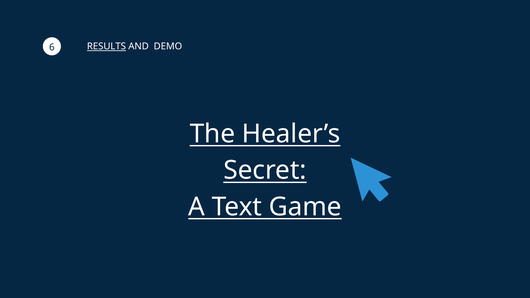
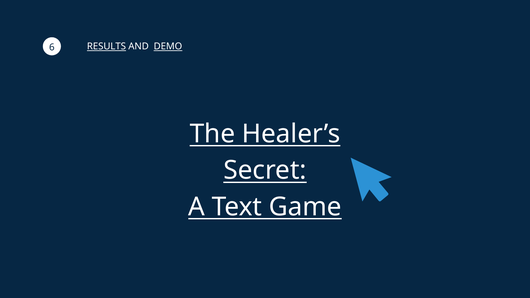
DEMO underline: none -> present
